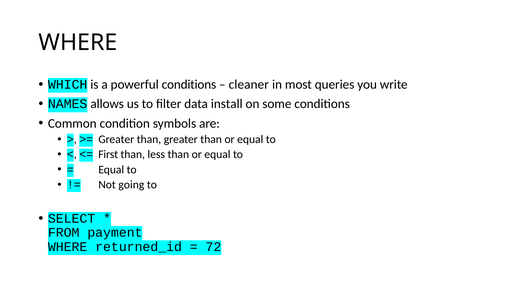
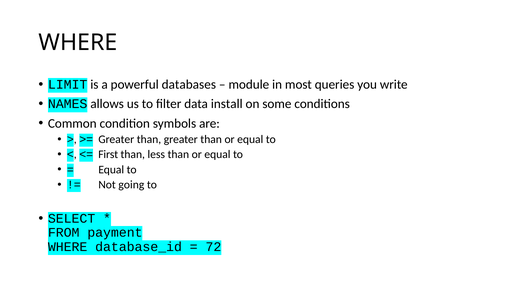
WHICH: WHICH -> LIMIT
powerful conditions: conditions -> databases
cleaner: cleaner -> module
returned_id: returned_id -> database_id
